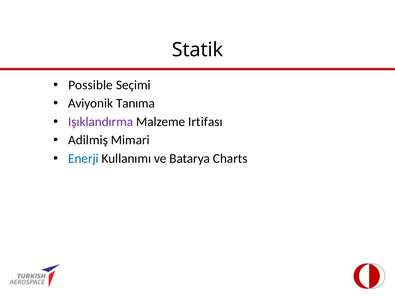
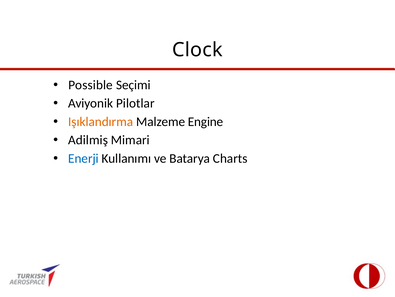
Statik: Statik -> Clock
Tanıma: Tanıma -> Pilotlar
Işıklandırma colour: purple -> orange
Irtifası: Irtifası -> Engine
